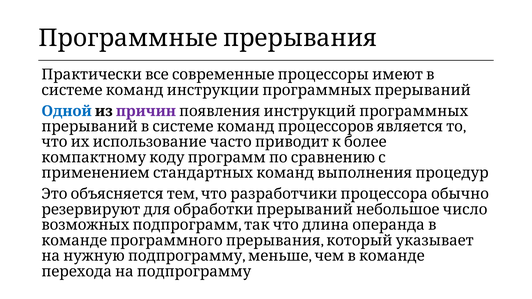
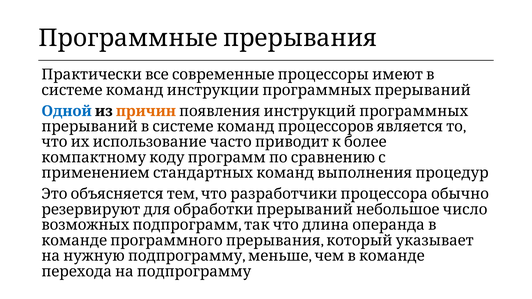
причин colour: purple -> orange
